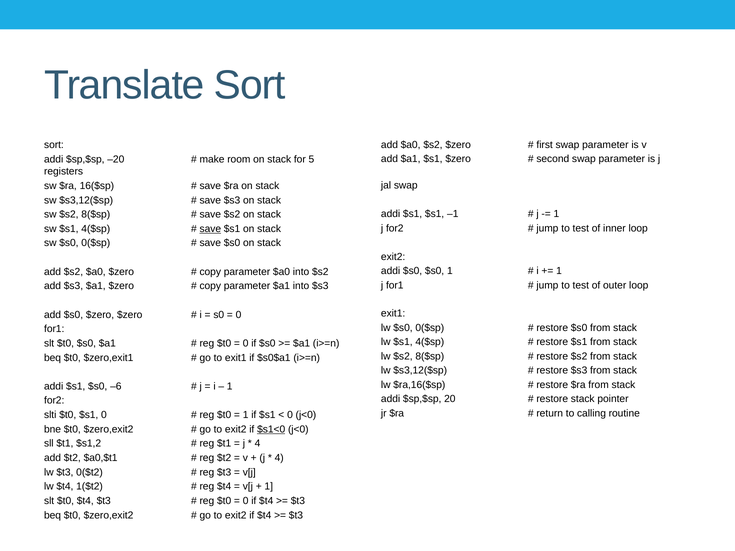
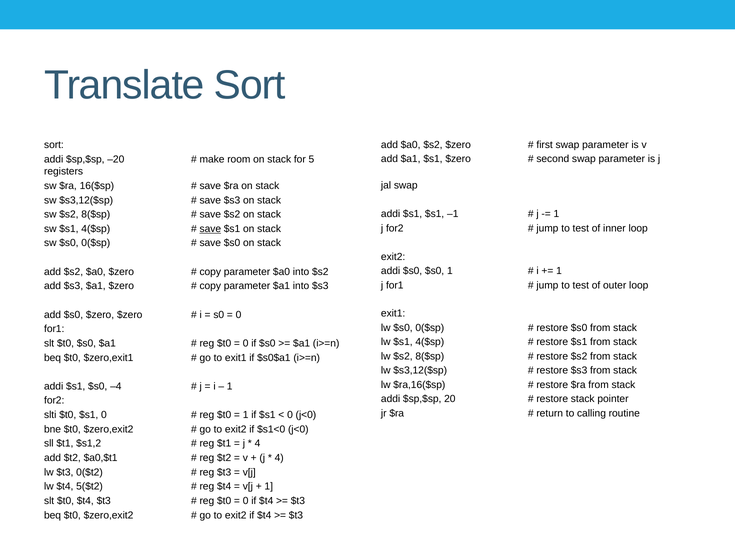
–6: –6 -> –4
$s1<0 underline: present -> none
1($t2: 1($t2 -> 5($t2
